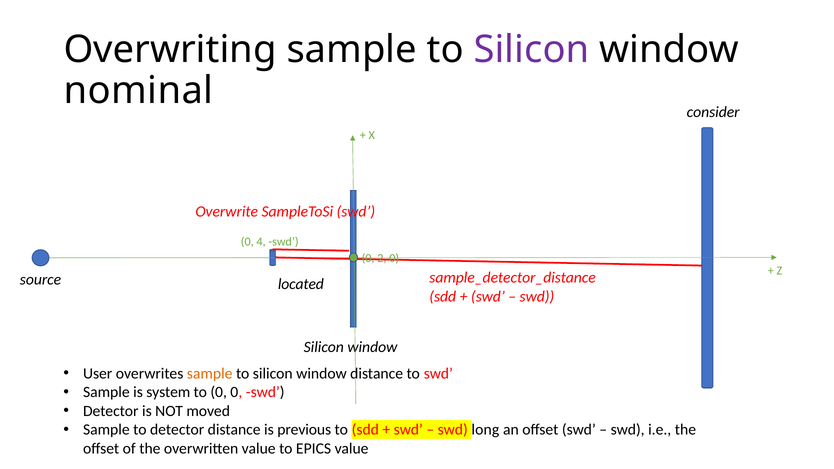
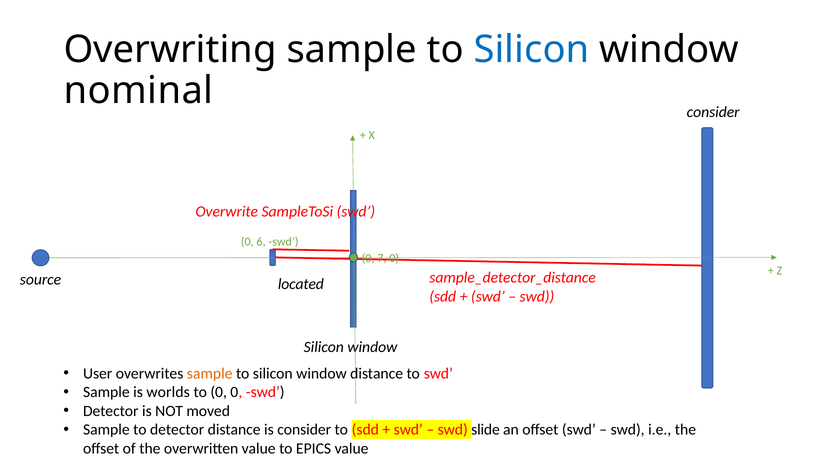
Silicon at (531, 49) colour: purple -> blue
4: 4 -> 6
2: 2 -> 7
system: system -> worlds
is previous: previous -> consider
long: long -> slide
